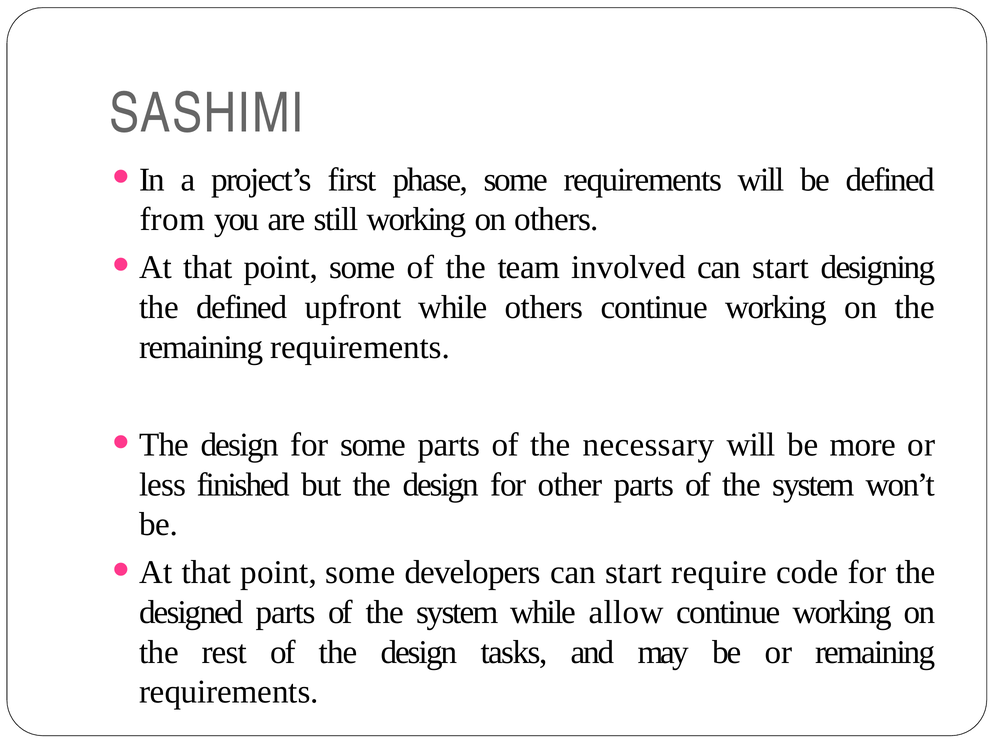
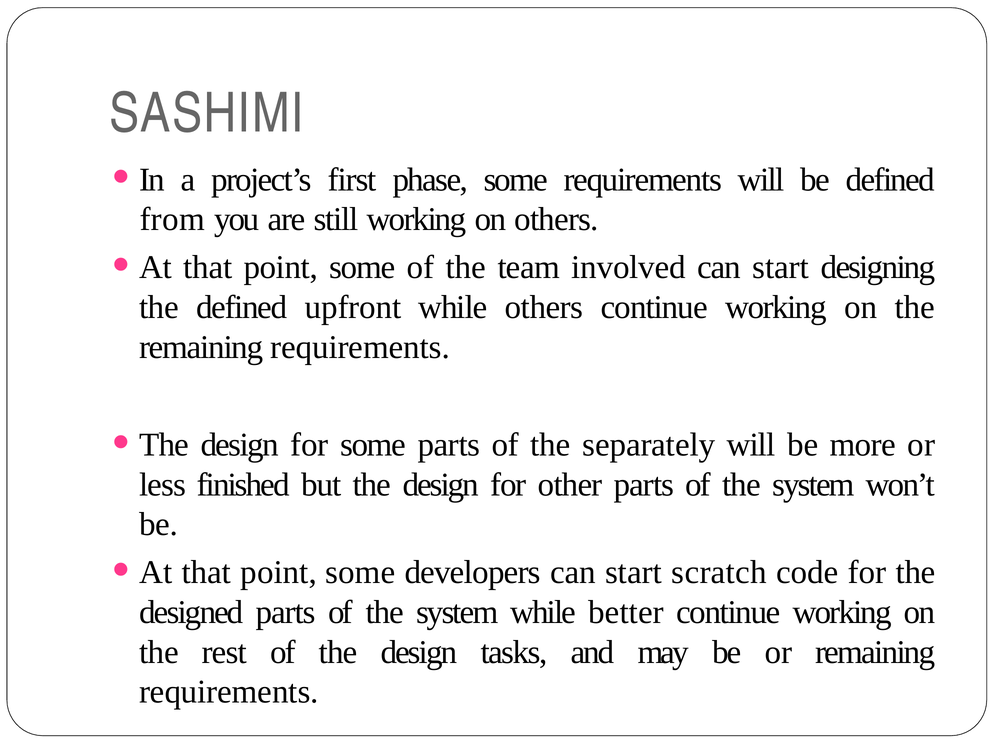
necessary: necessary -> separately
require: require -> scratch
allow: allow -> better
